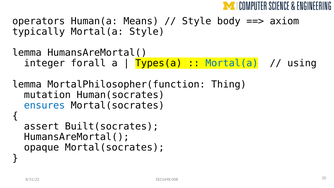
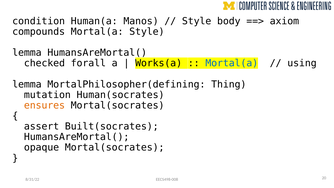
operators: operators -> condition
Means: Means -> Manos
typically: typically -> compounds
integer: integer -> checked
Types(a: Types(a -> Works(a
MortalPhilosopher(function: MortalPhilosopher(function -> MortalPhilosopher(defining
ensures colour: blue -> orange
